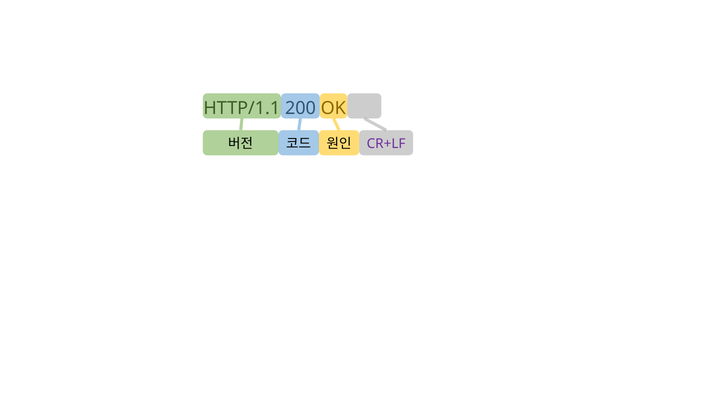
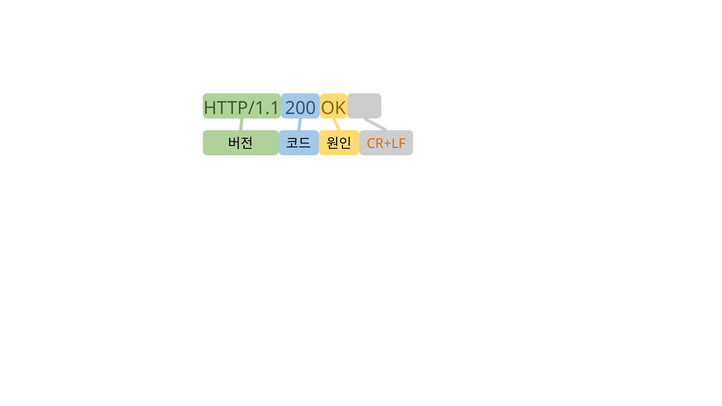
CR+LF colour: purple -> orange
